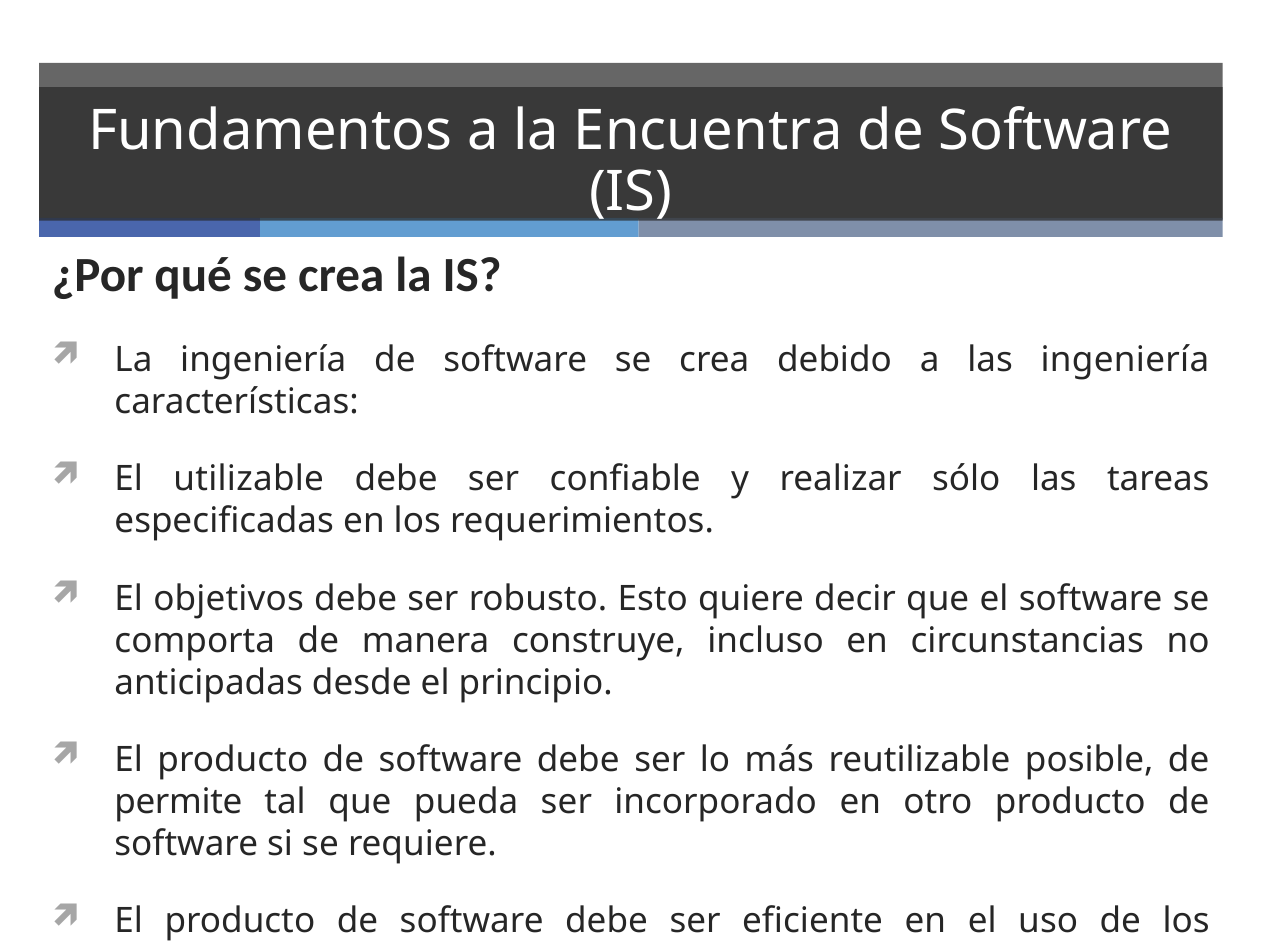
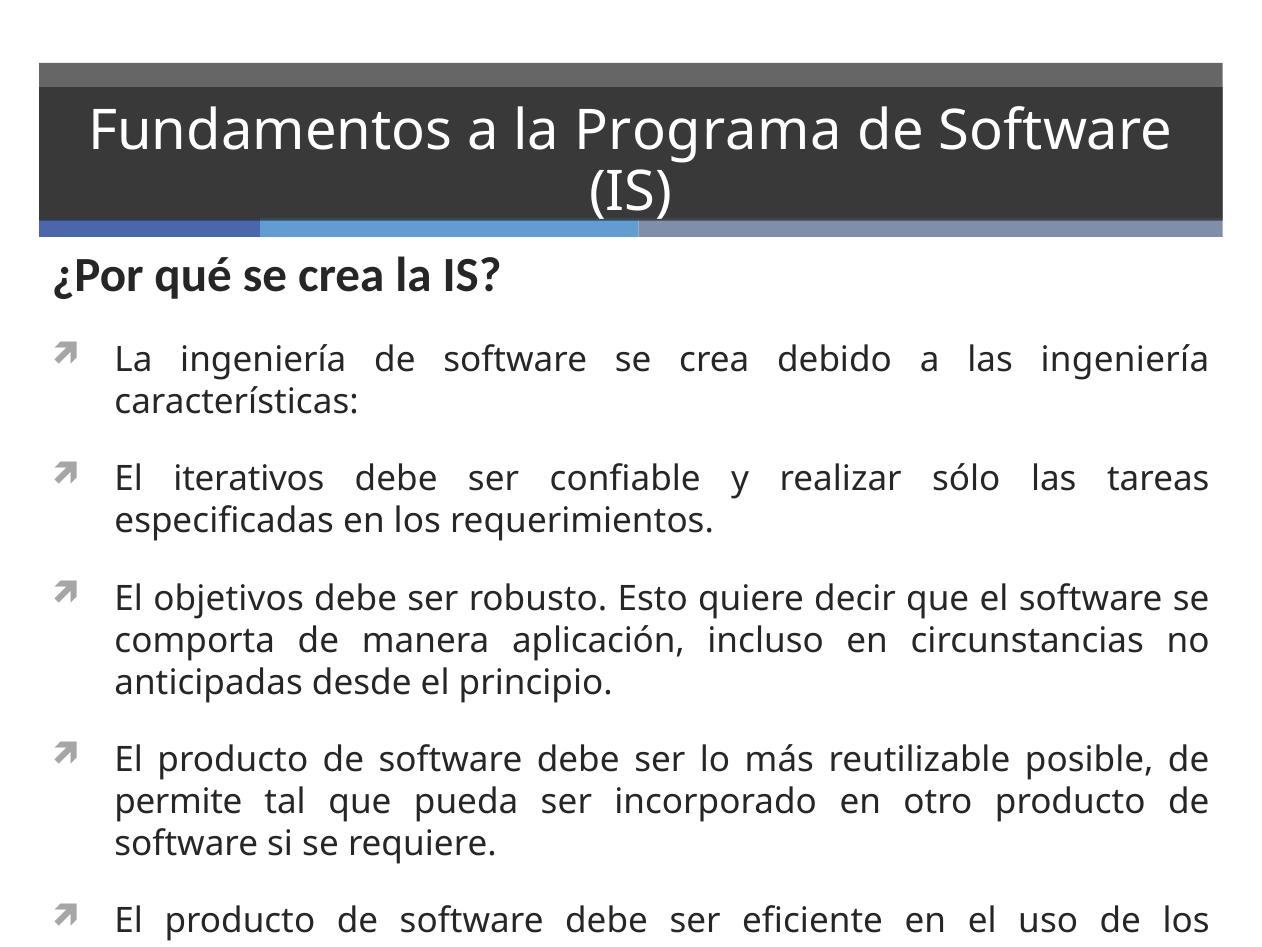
Encuentra: Encuentra -> Programa
utilizable: utilizable -> iterativos
construye: construye -> aplicación
